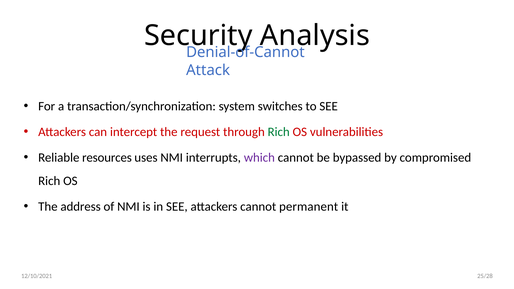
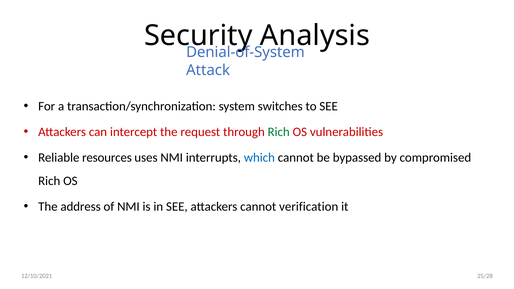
Denial-of-Cannot: Denial-of-Cannot -> Denial-of-System
which colour: purple -> blue
permanent: permanent -> verification
